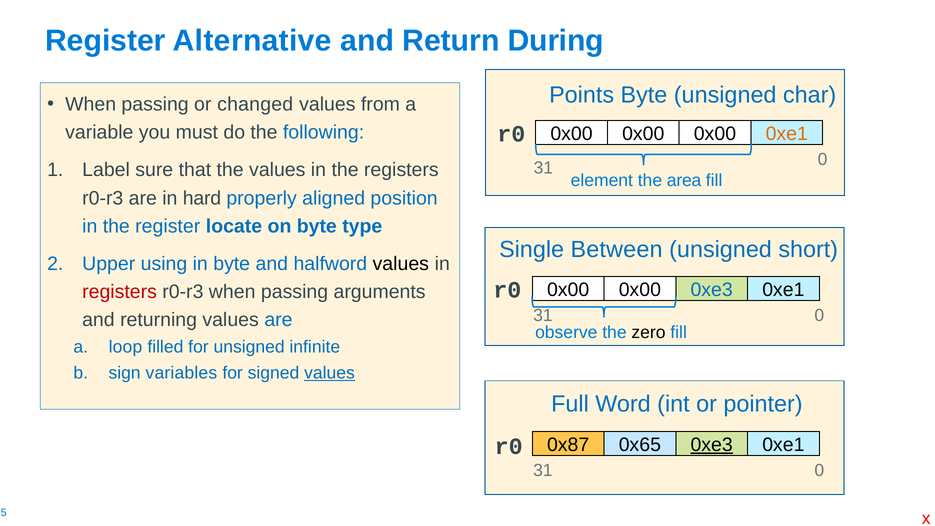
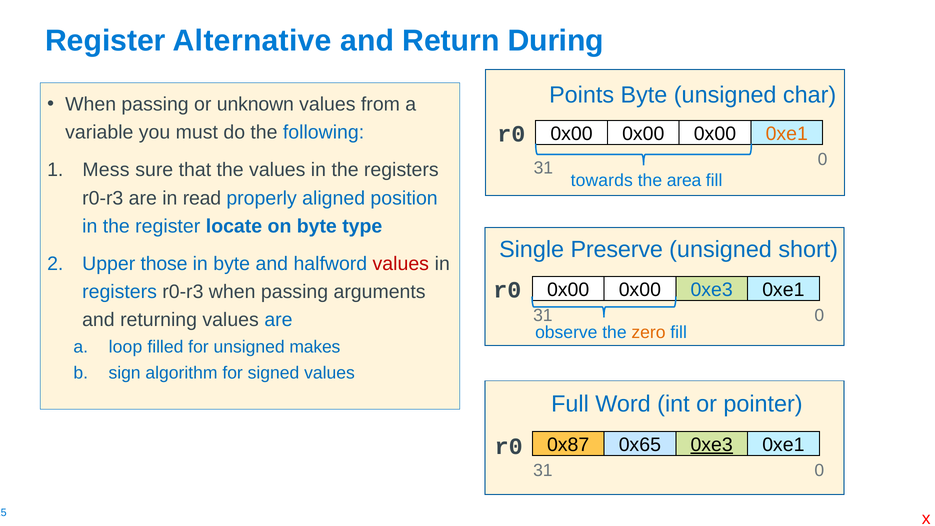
changed: changed -> unknown
Label: Label -> Mess
element: element -> towards
hard: hard -> read
Between: Between -> Preserve
using: using -> those
values at (401, 264) colour: black -> red
registers at (120, 292) colour: red -> blue
zero colour: black -> orange
infinite: infinite -> makes
variables: variables -> algorithm
values at (330, 373) underline: present -> none
